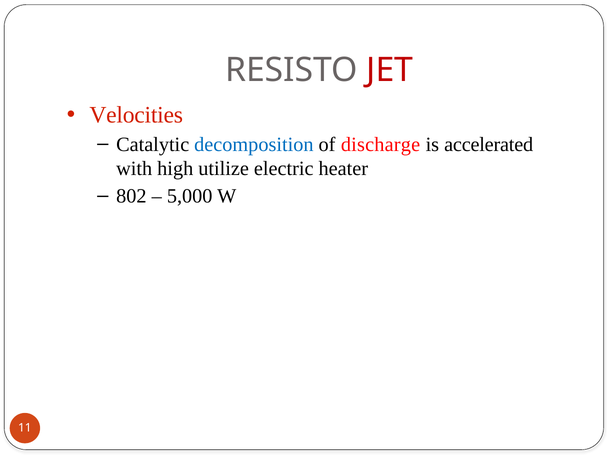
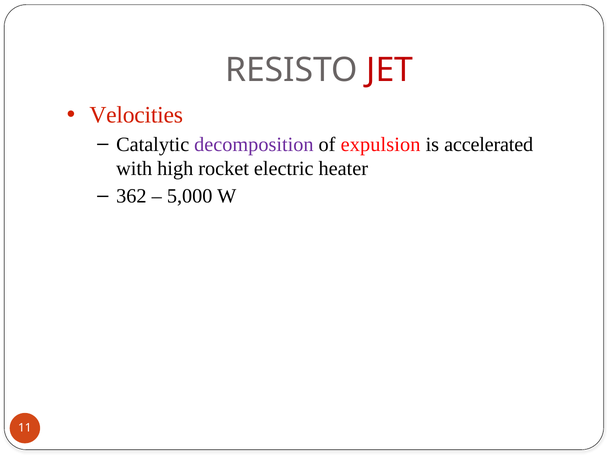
decomposition colour: blue -> purple
discharge: discharge -> expulsion
utilize: utilize -> rocket
802: 802 -> 362
